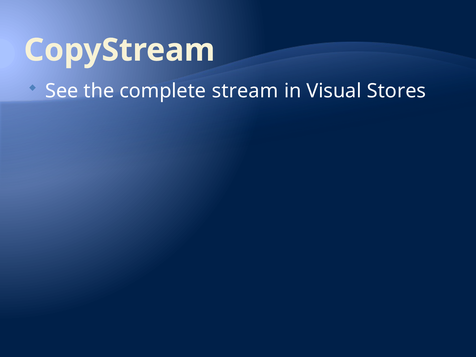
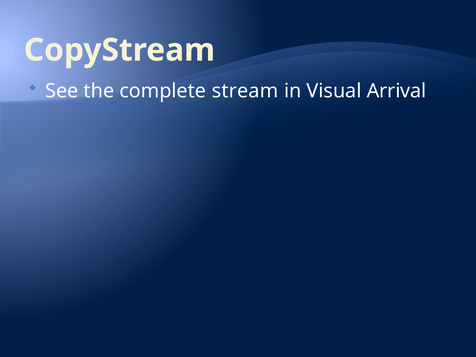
Stores: Stores -> Arrival
